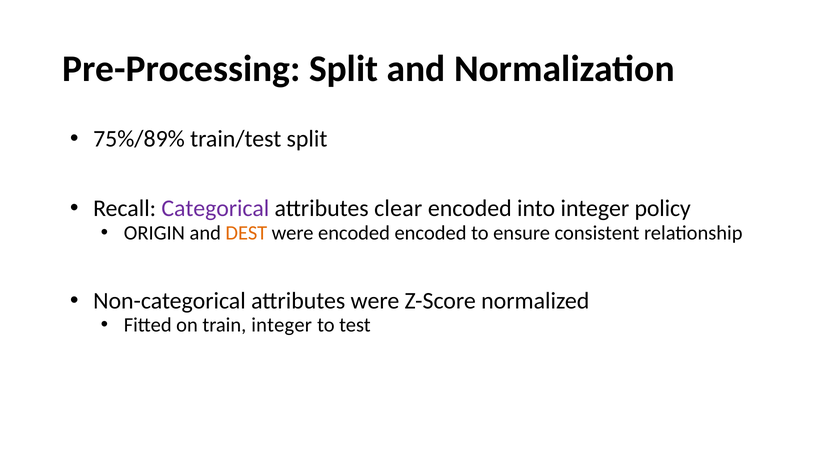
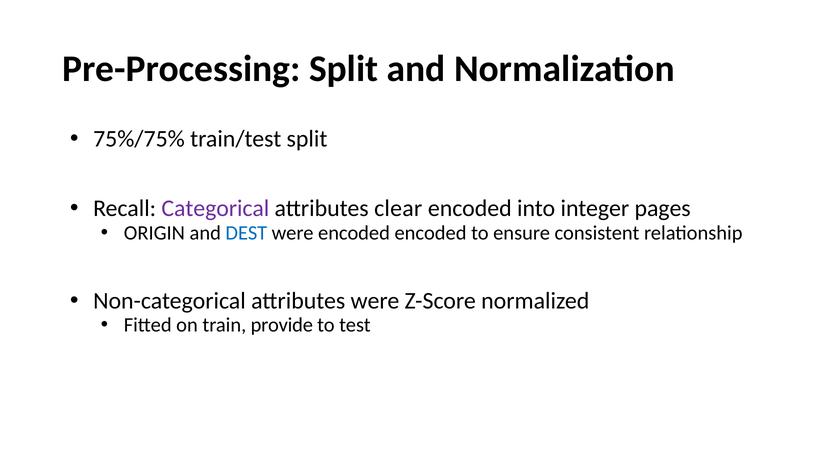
75%/89%: 75%/89% -> 75%/75%
policy: policy -> pages
DEST colour: orange -> blue
train integer: integer -> provide
